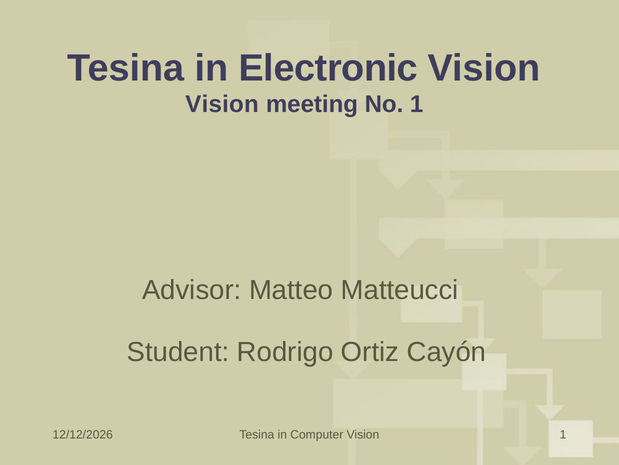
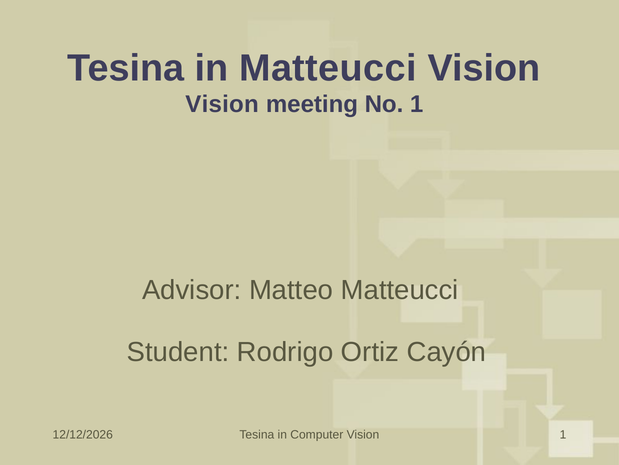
in Electronic: Electronic -> Matteucci
